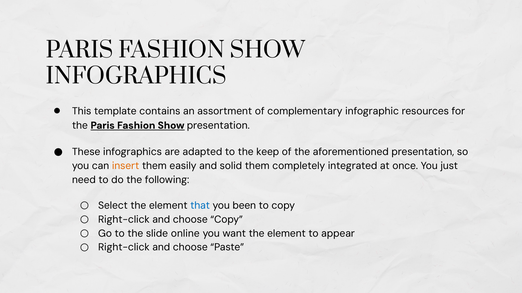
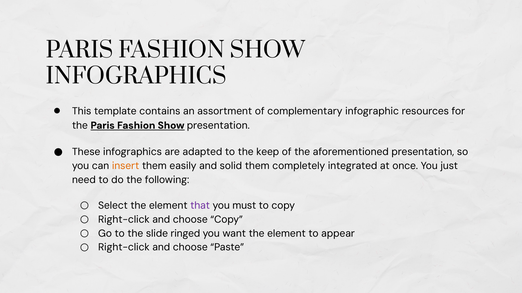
that colour: blue -> purple
been: been -> must
online: online -> ringed
